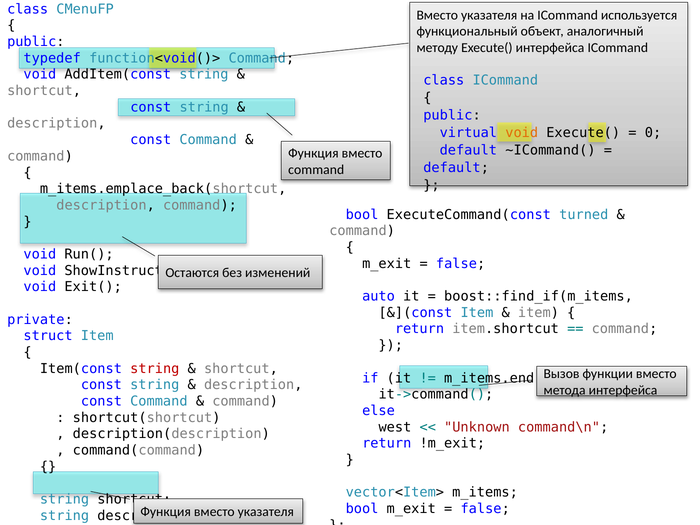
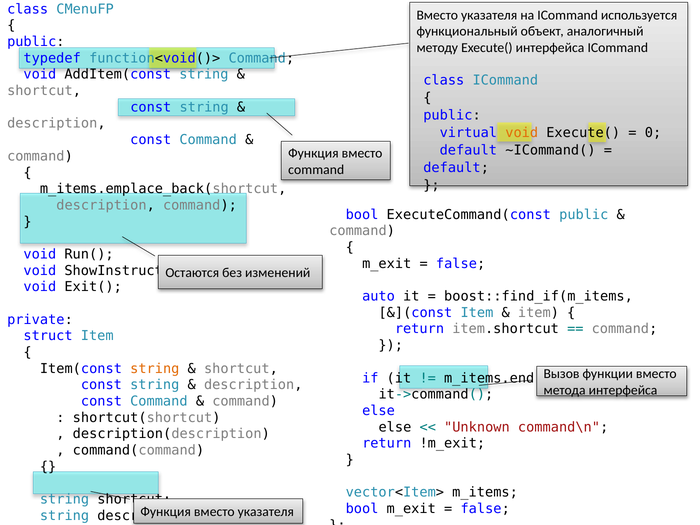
ExecuteCommand(const turned: turned -> public
string at (155, 369) colour: red -> orange
west at (395, 427): west -> else
